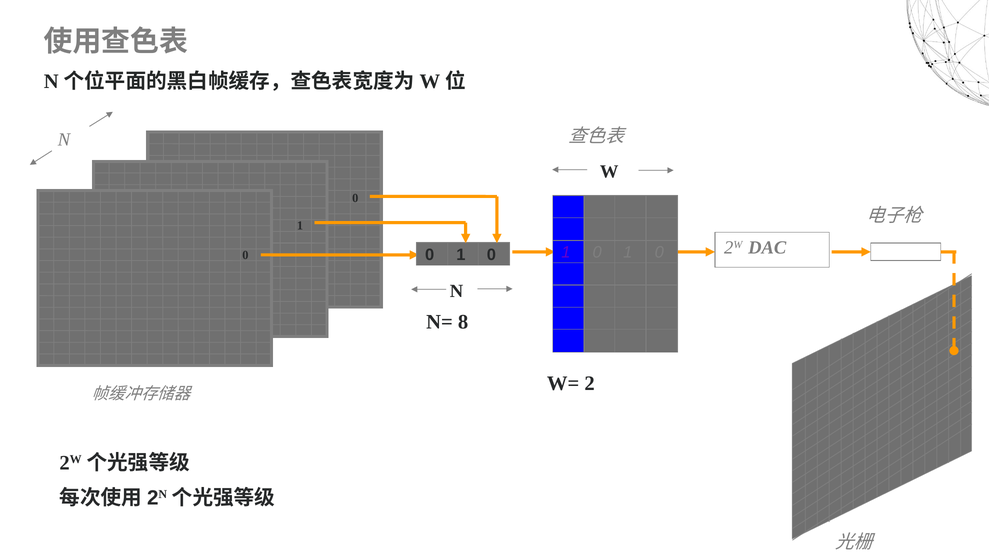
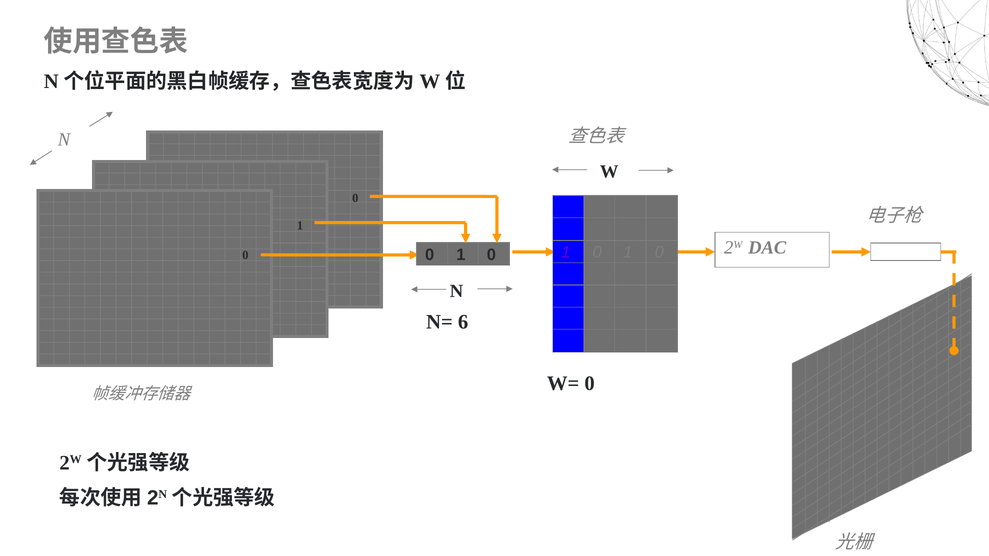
8: 8 -> 6
W= 2: 2 -> 0
